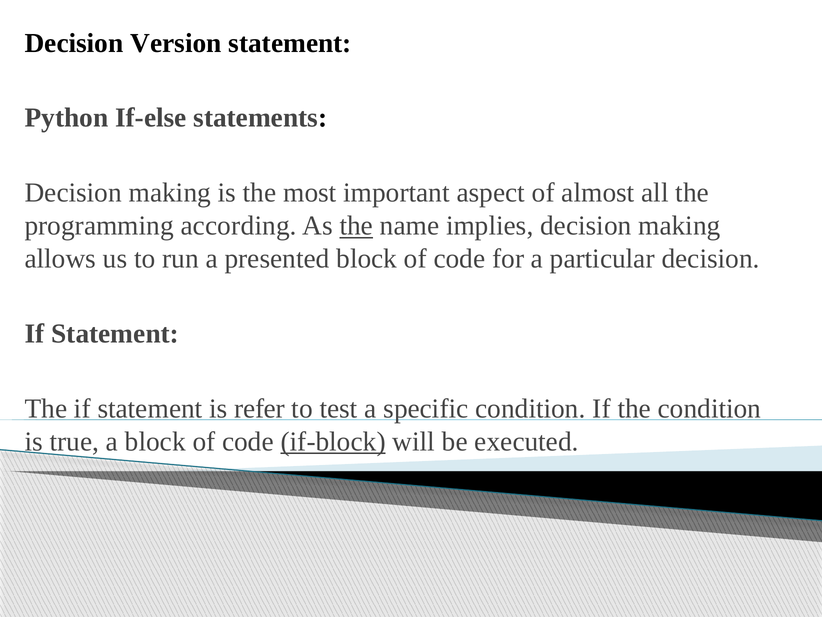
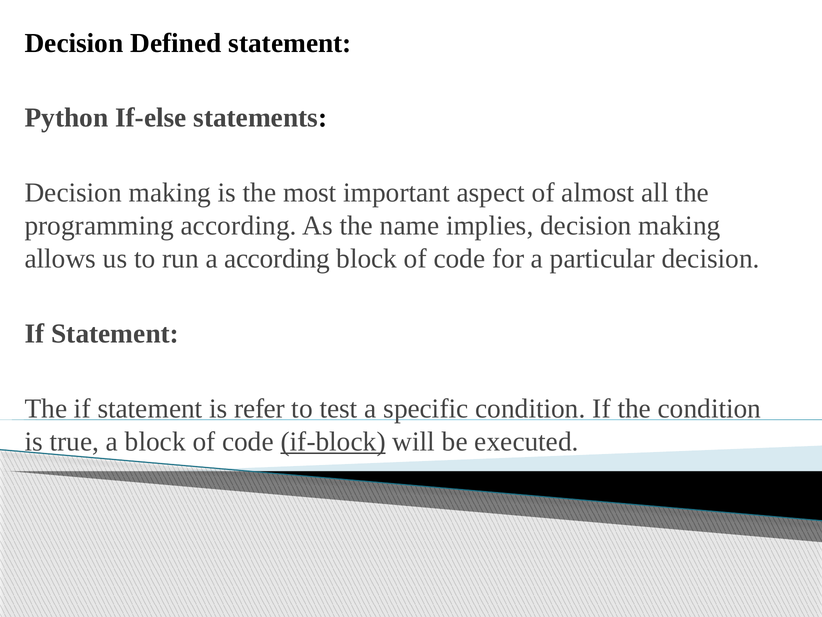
Version: Version -> Defined
the at (356, 226) underline: present -> none
a presented: presented -> according
